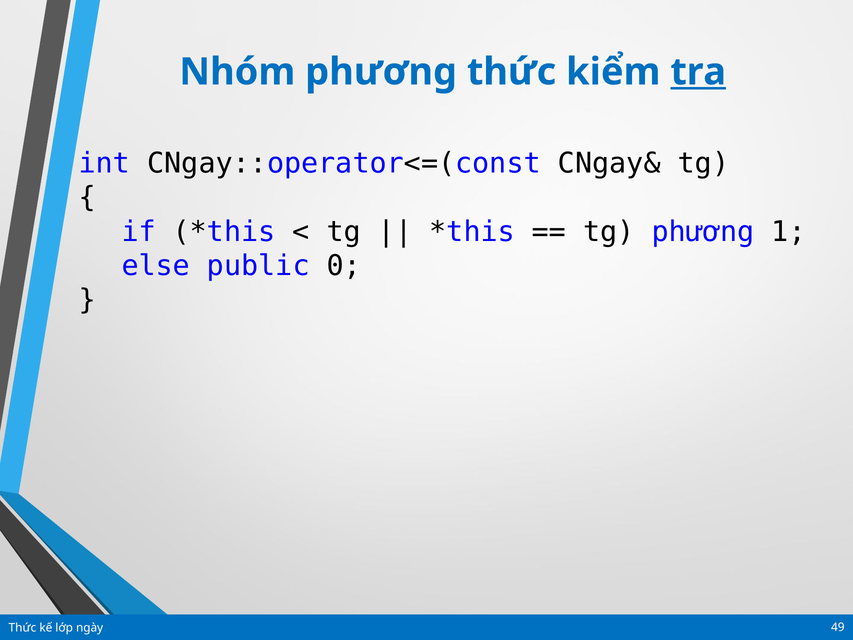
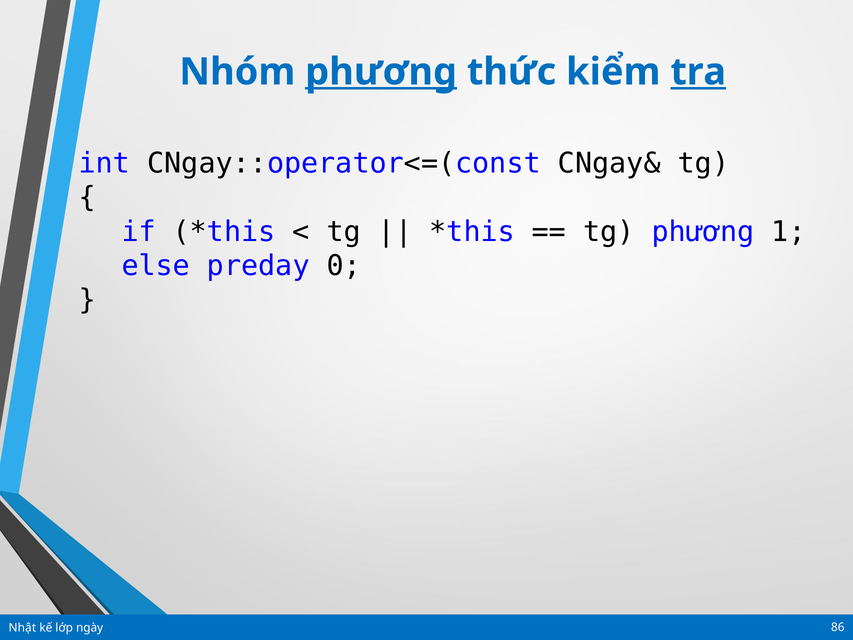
phương at (381, 72) underline: none -> present
public: public -> preday
Thức at (22, 628): Thức -> Nhật
49: 49 -> 86
